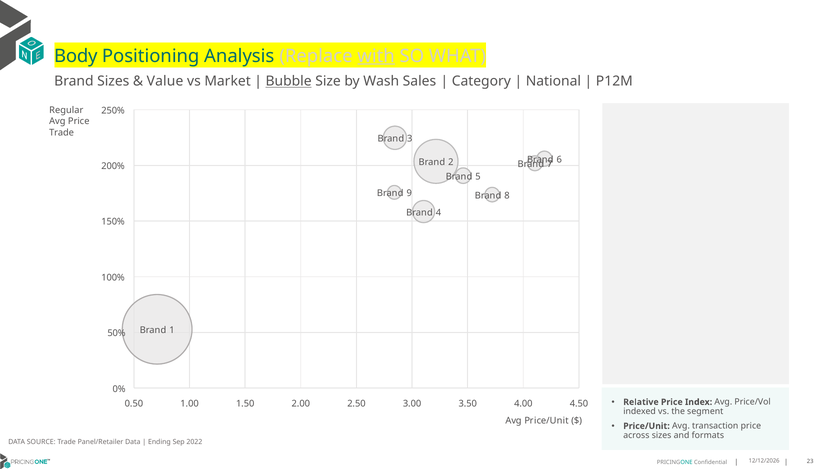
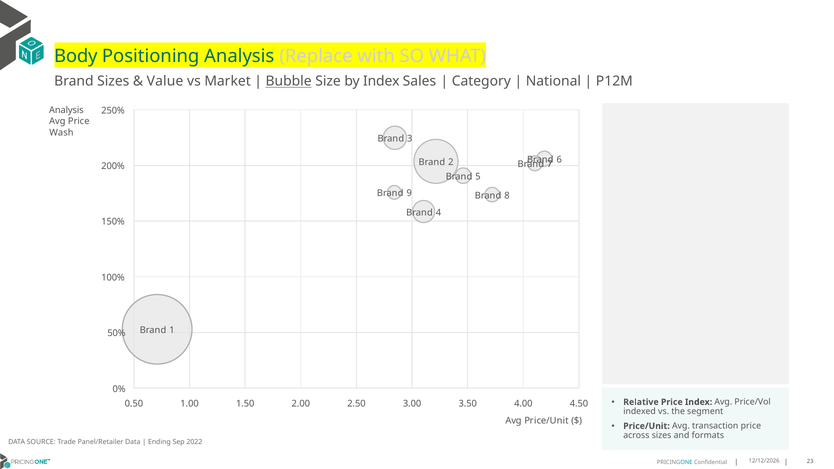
with underline: present -> none
by Wash: Wash -> Index
Regular at (66, 110): Regular -> Analysis
Trade at (62, 132): Trade -> Wash
